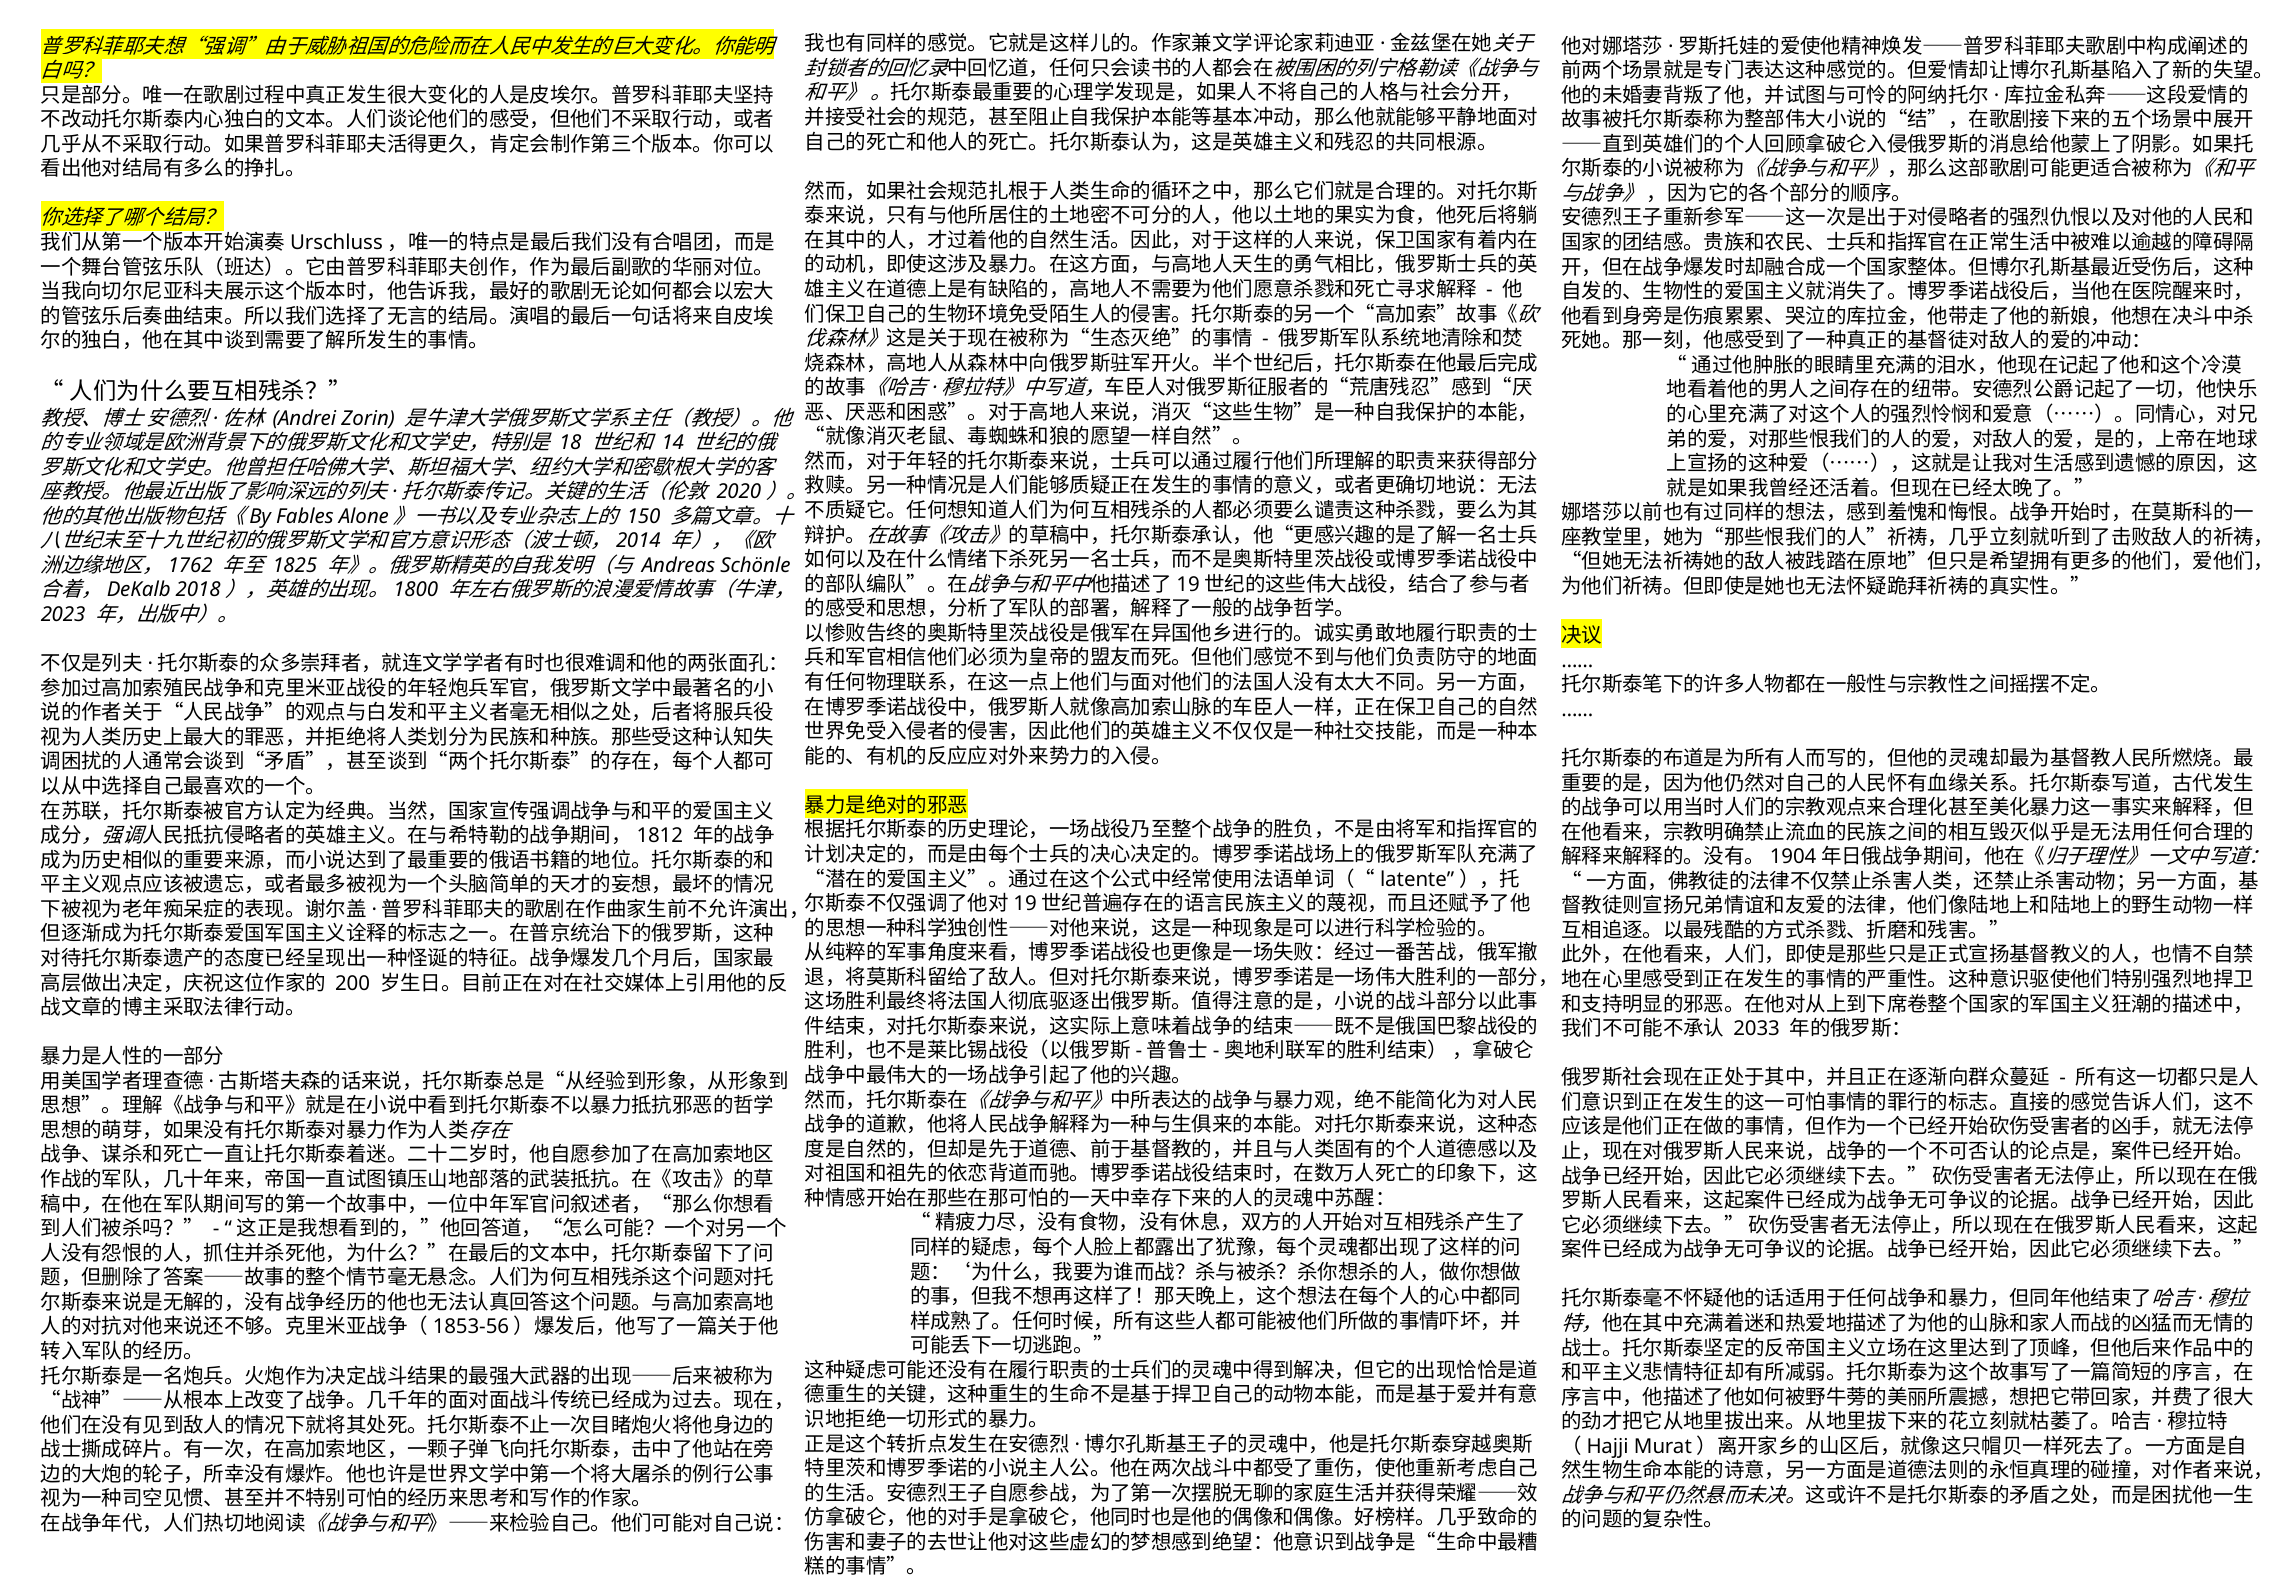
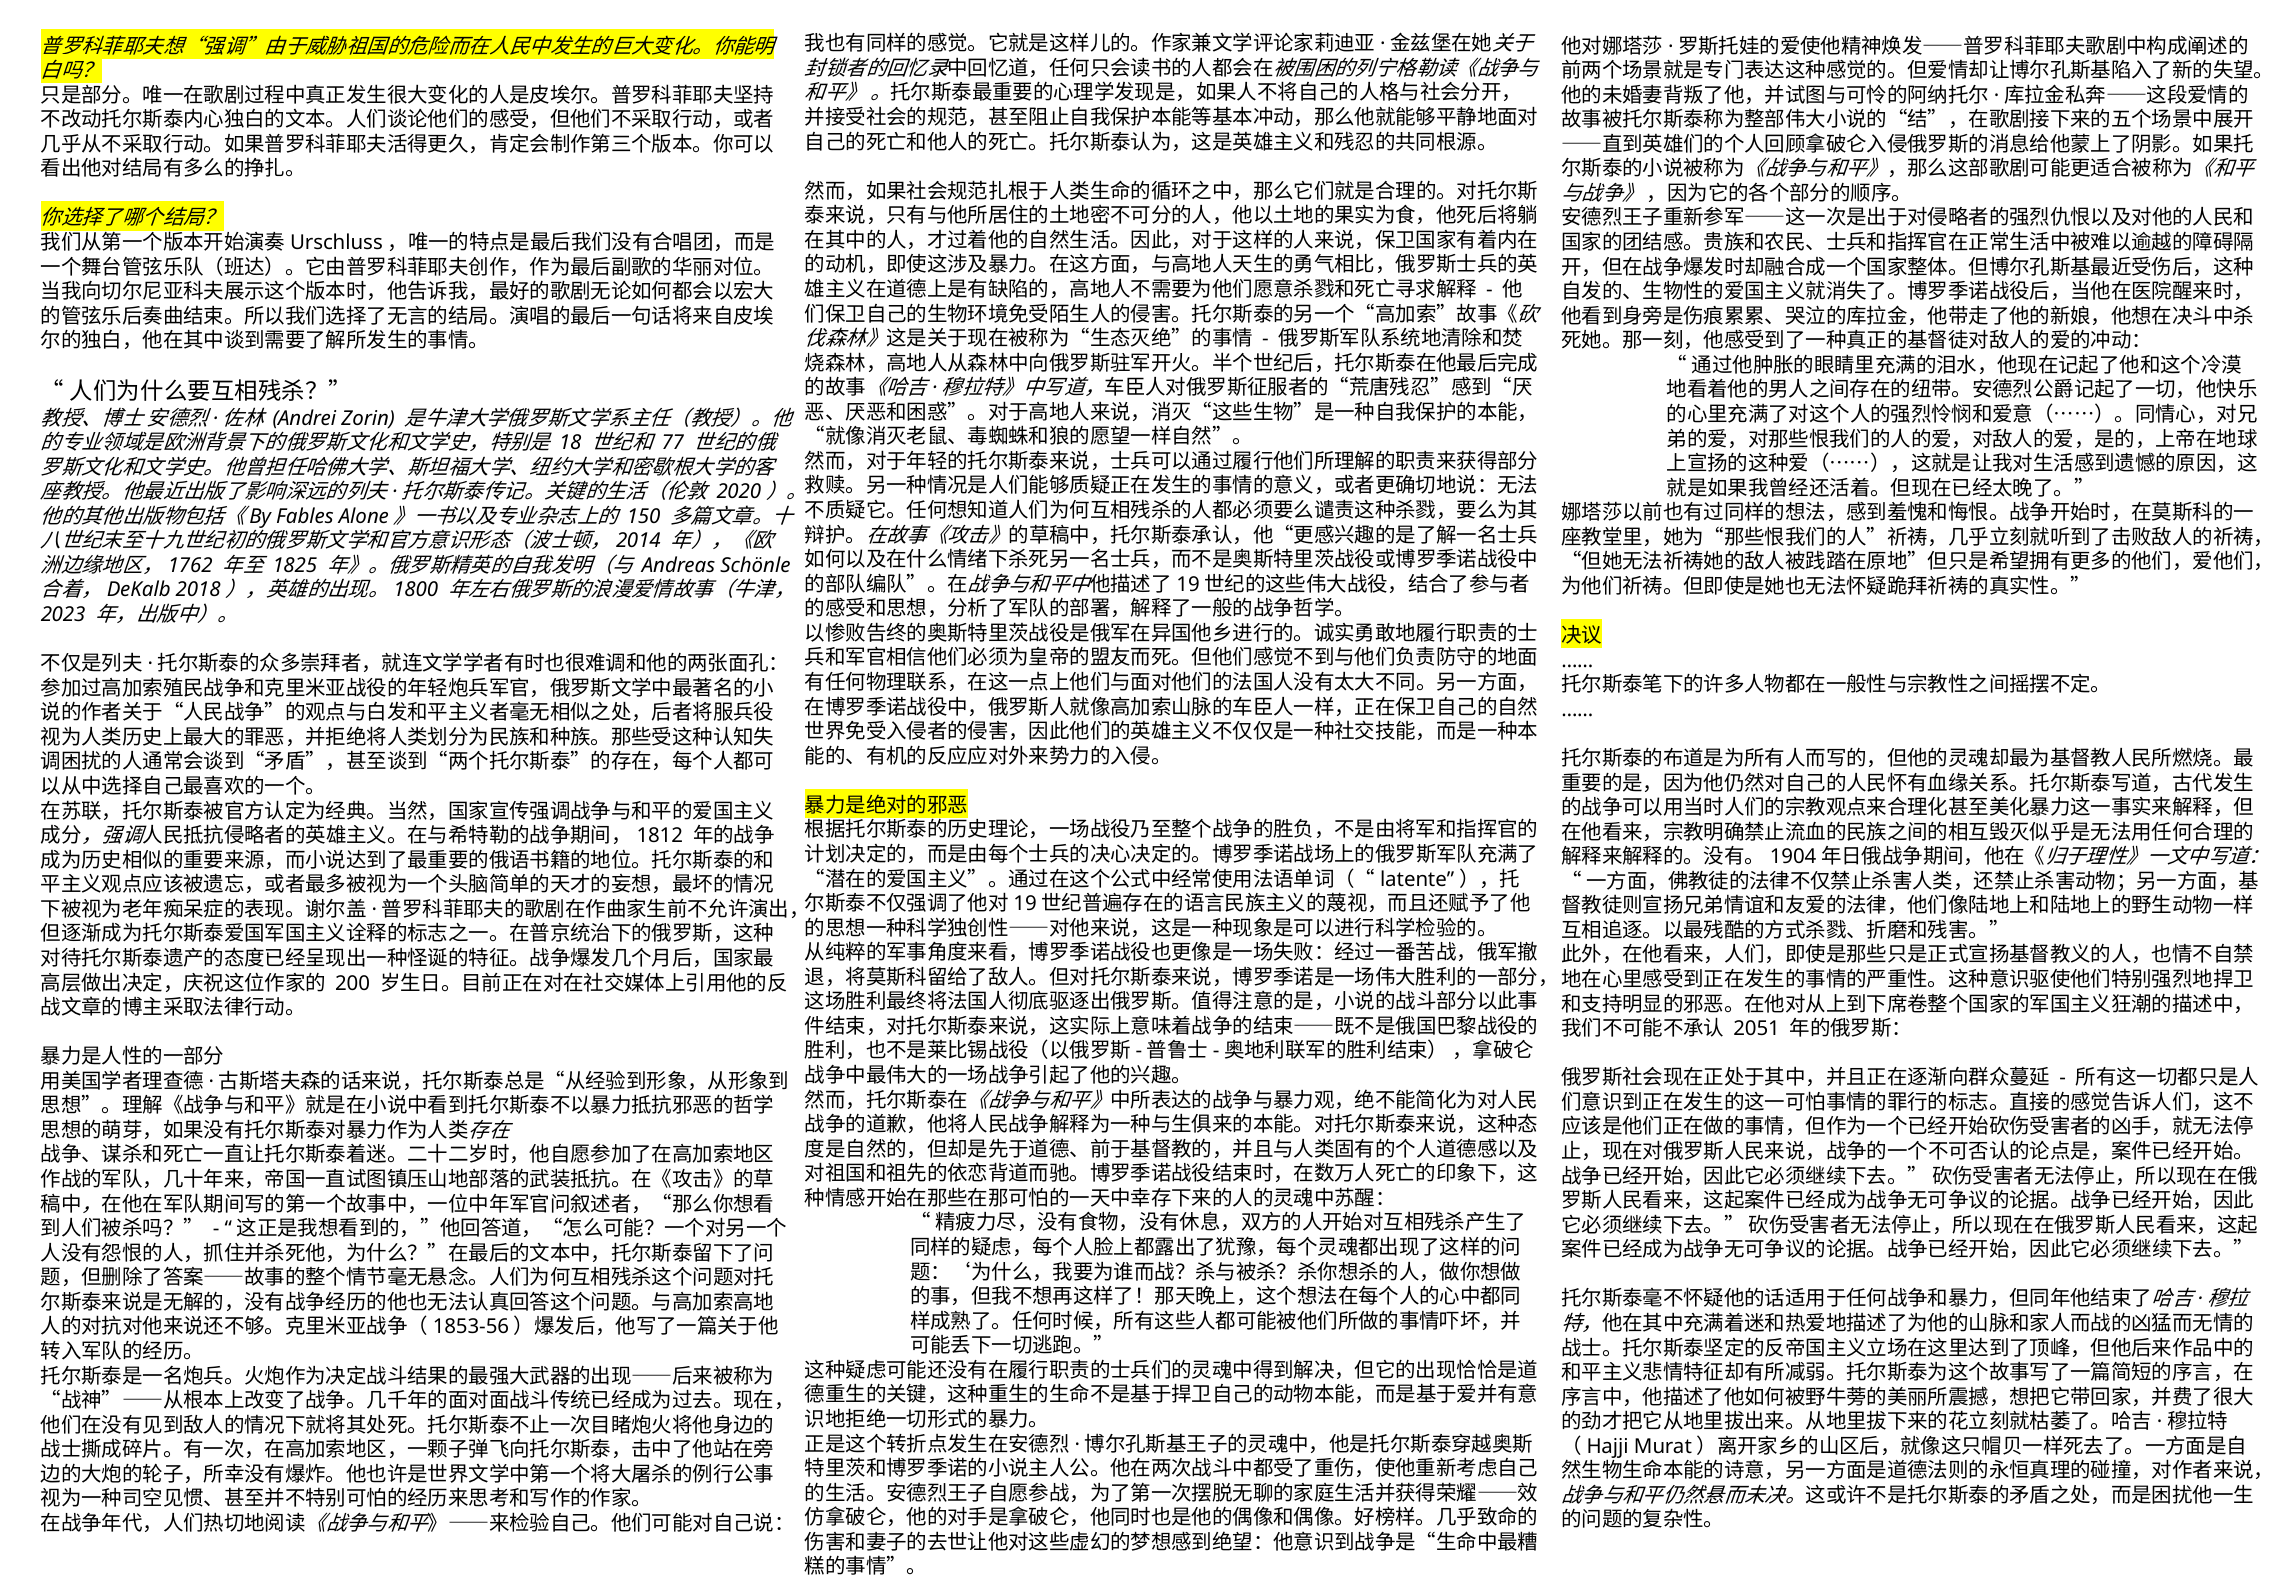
14: 14 -> 77
2033: 2033 -> 2051
